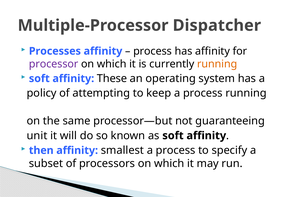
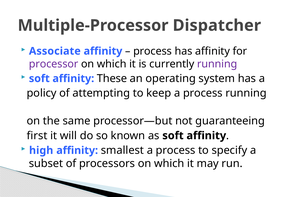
Processes: Processes -> Associate
running at (217, 64) colour: orange -> purple
unit: unit -> first
then: then -> high
